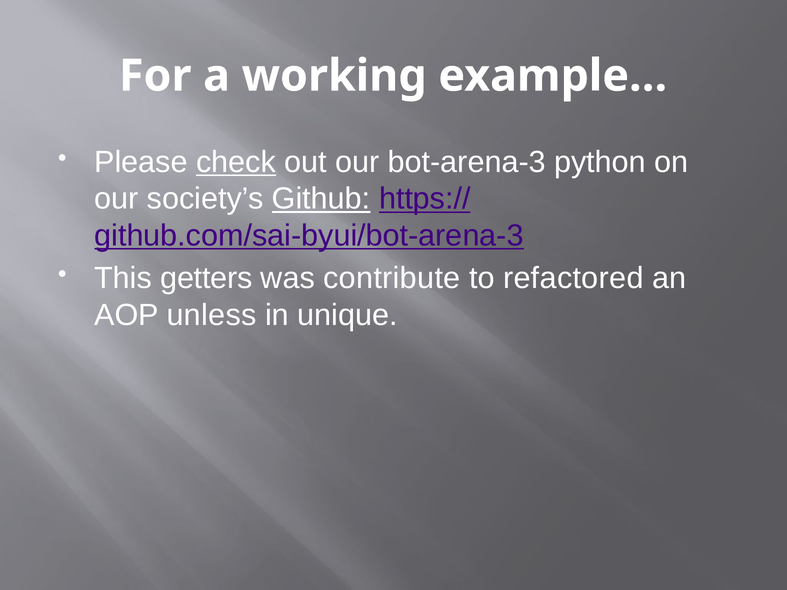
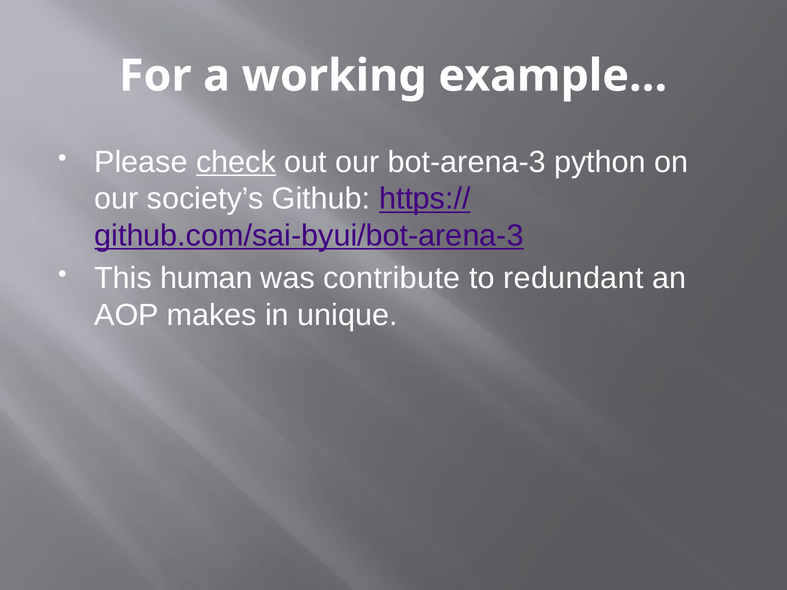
Github underline: present -> none
getters: getters -> human
refactored: refactored -> redundant
unless: unless -> makes
